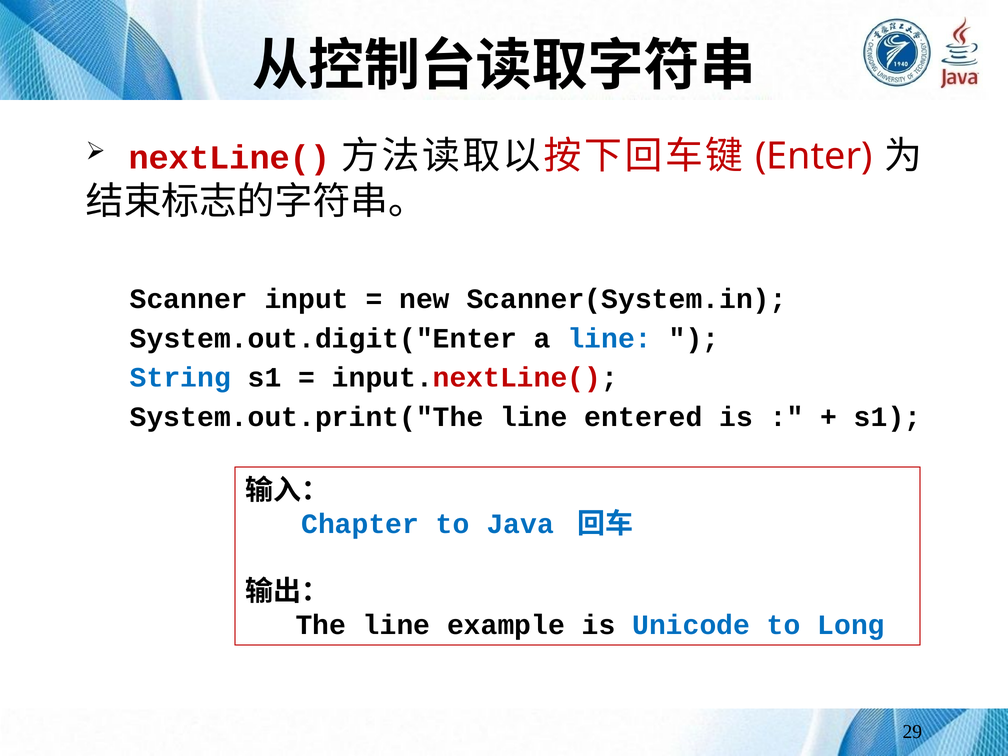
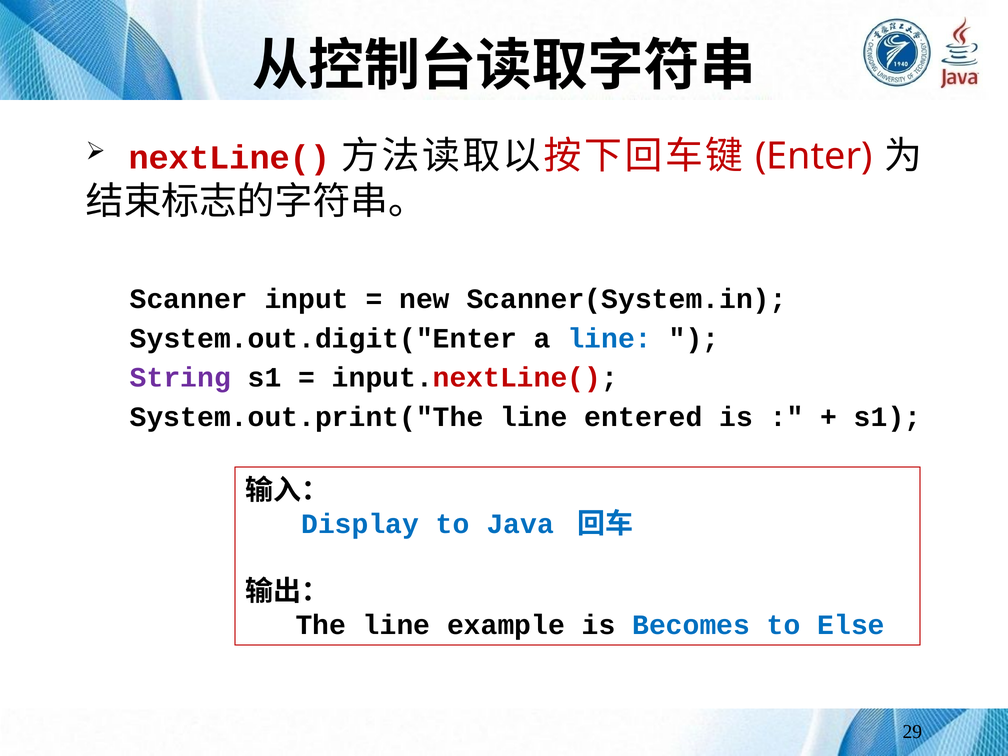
String colour: blue -> purple
Chapter: Chapter -> Display
Unicode: Unicode -> Becomes
Long: Long -> Else
